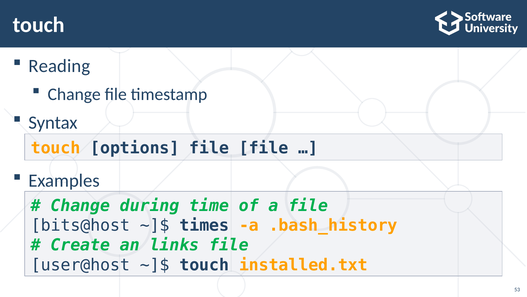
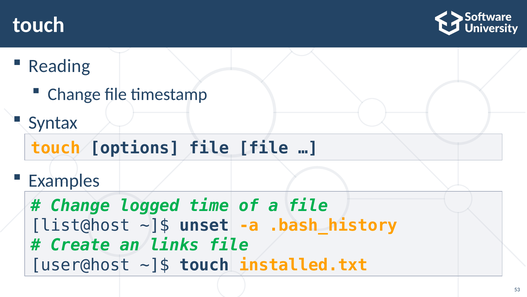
during: during -> logged
bits@host: bits@host -> list@host
times: times -> unset
